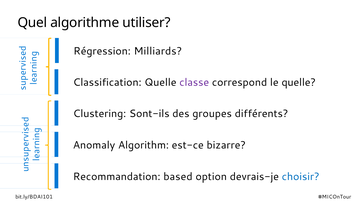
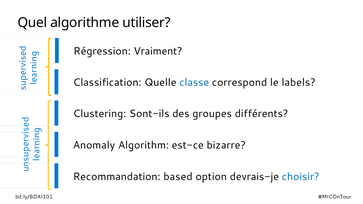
Milliards: Milliards -> Vraiment
classe colour: purple -> blue
le quelle: quelle -> labels
